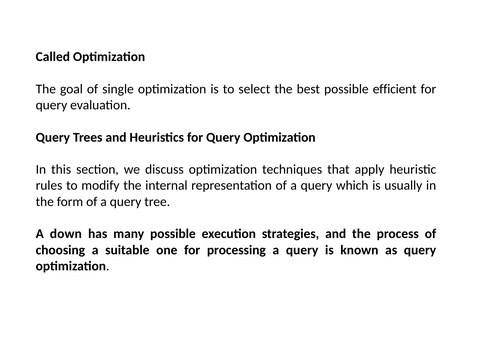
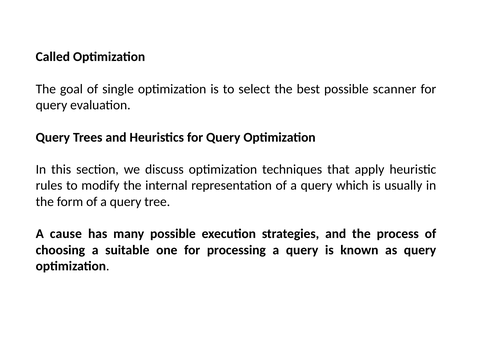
efficient: efficient -> scanner
down: down -> cause
